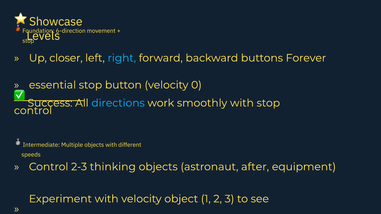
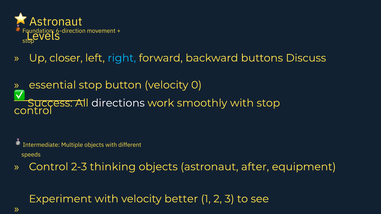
Showcase at (56, 22): Showcase -> Astronaut
Forever: Forever -> Discuss
directions colour: light blue -> white
object: object -> better
